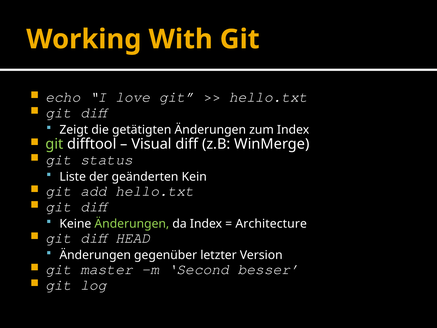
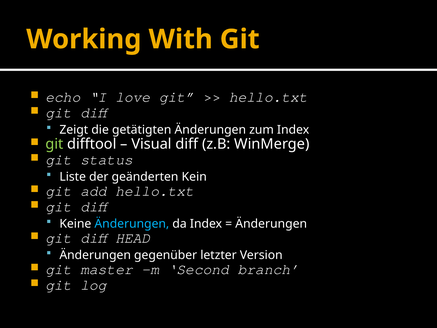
Änderungen at (132, 224) colour: light green -> light blue
Architecture at (271, 224): Architecture -> Änderungen
besser: besser -> branch
